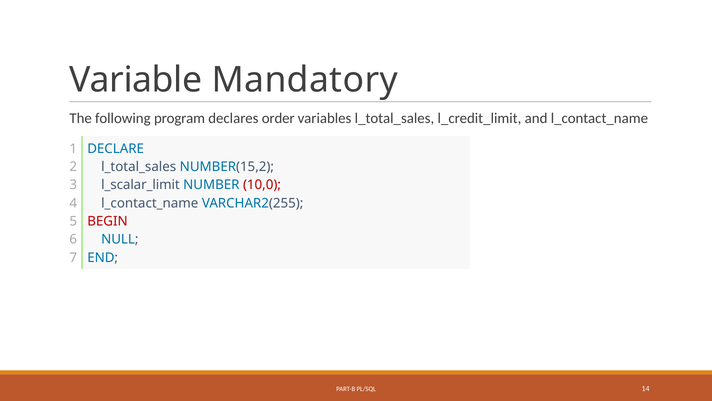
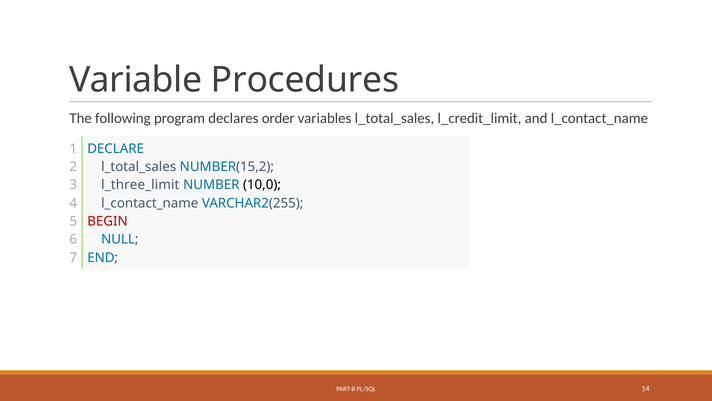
Mandatory: Mandatory -> Procedures
l_scalar_limit: l_scalar_limit -> l_three_limit
10,0 colour: red -> black
